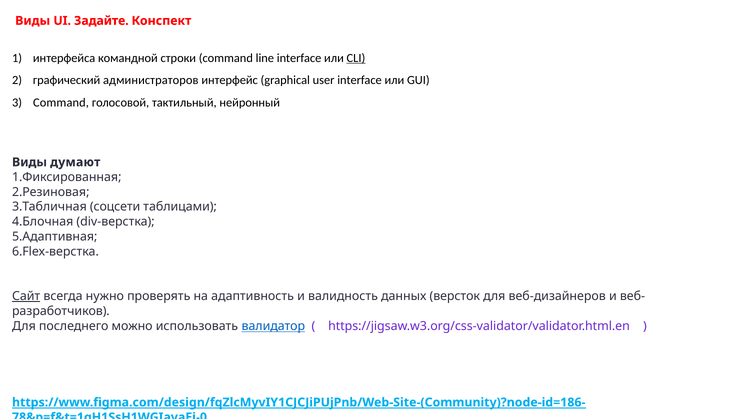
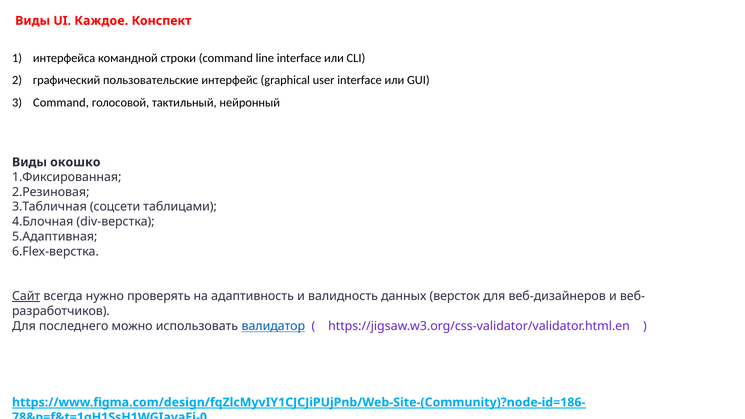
Задайте: Задайте -> Каждое
CLI underline: present -> none
администраторов: администраторов -> пользовательские
думают: думают -> окошко
